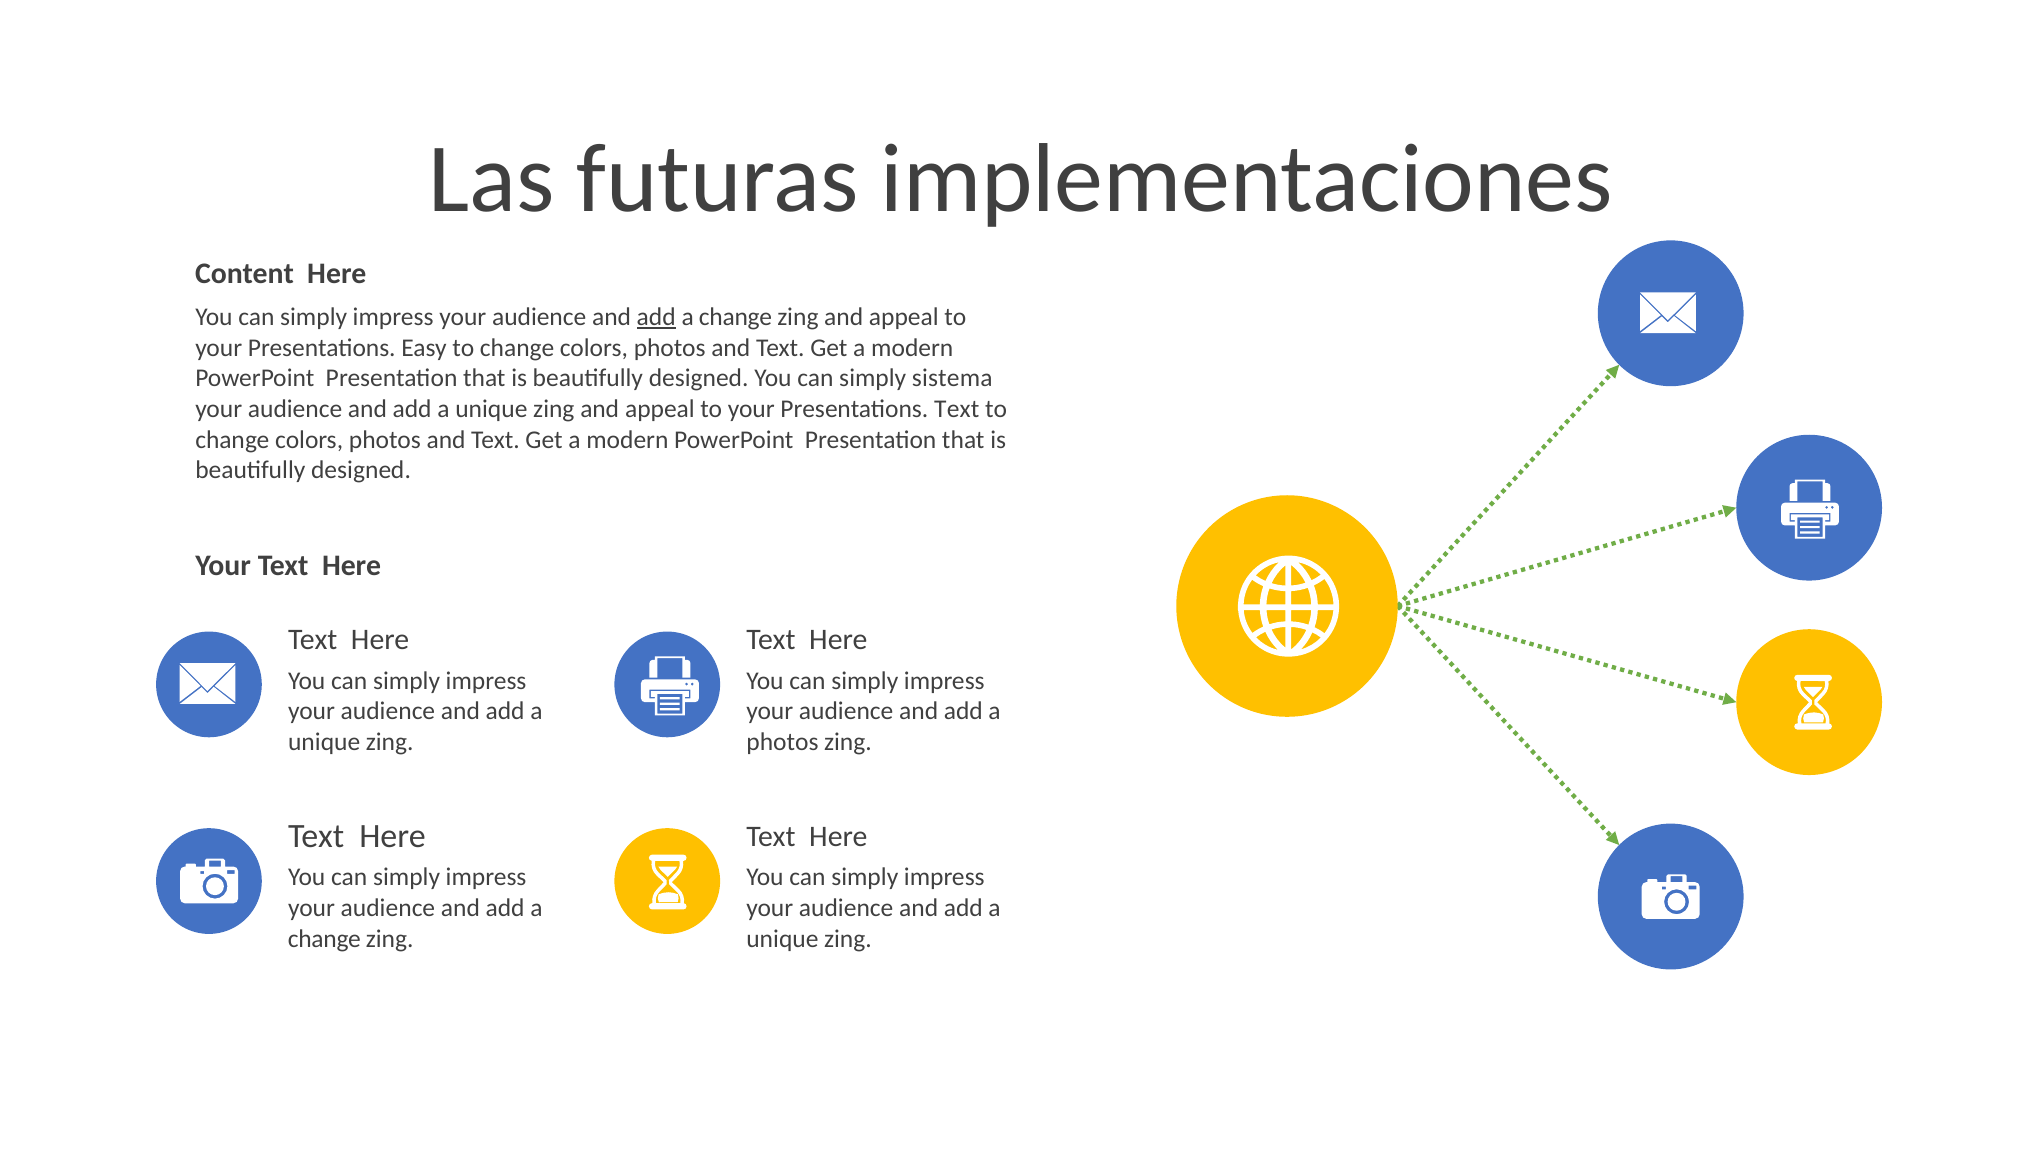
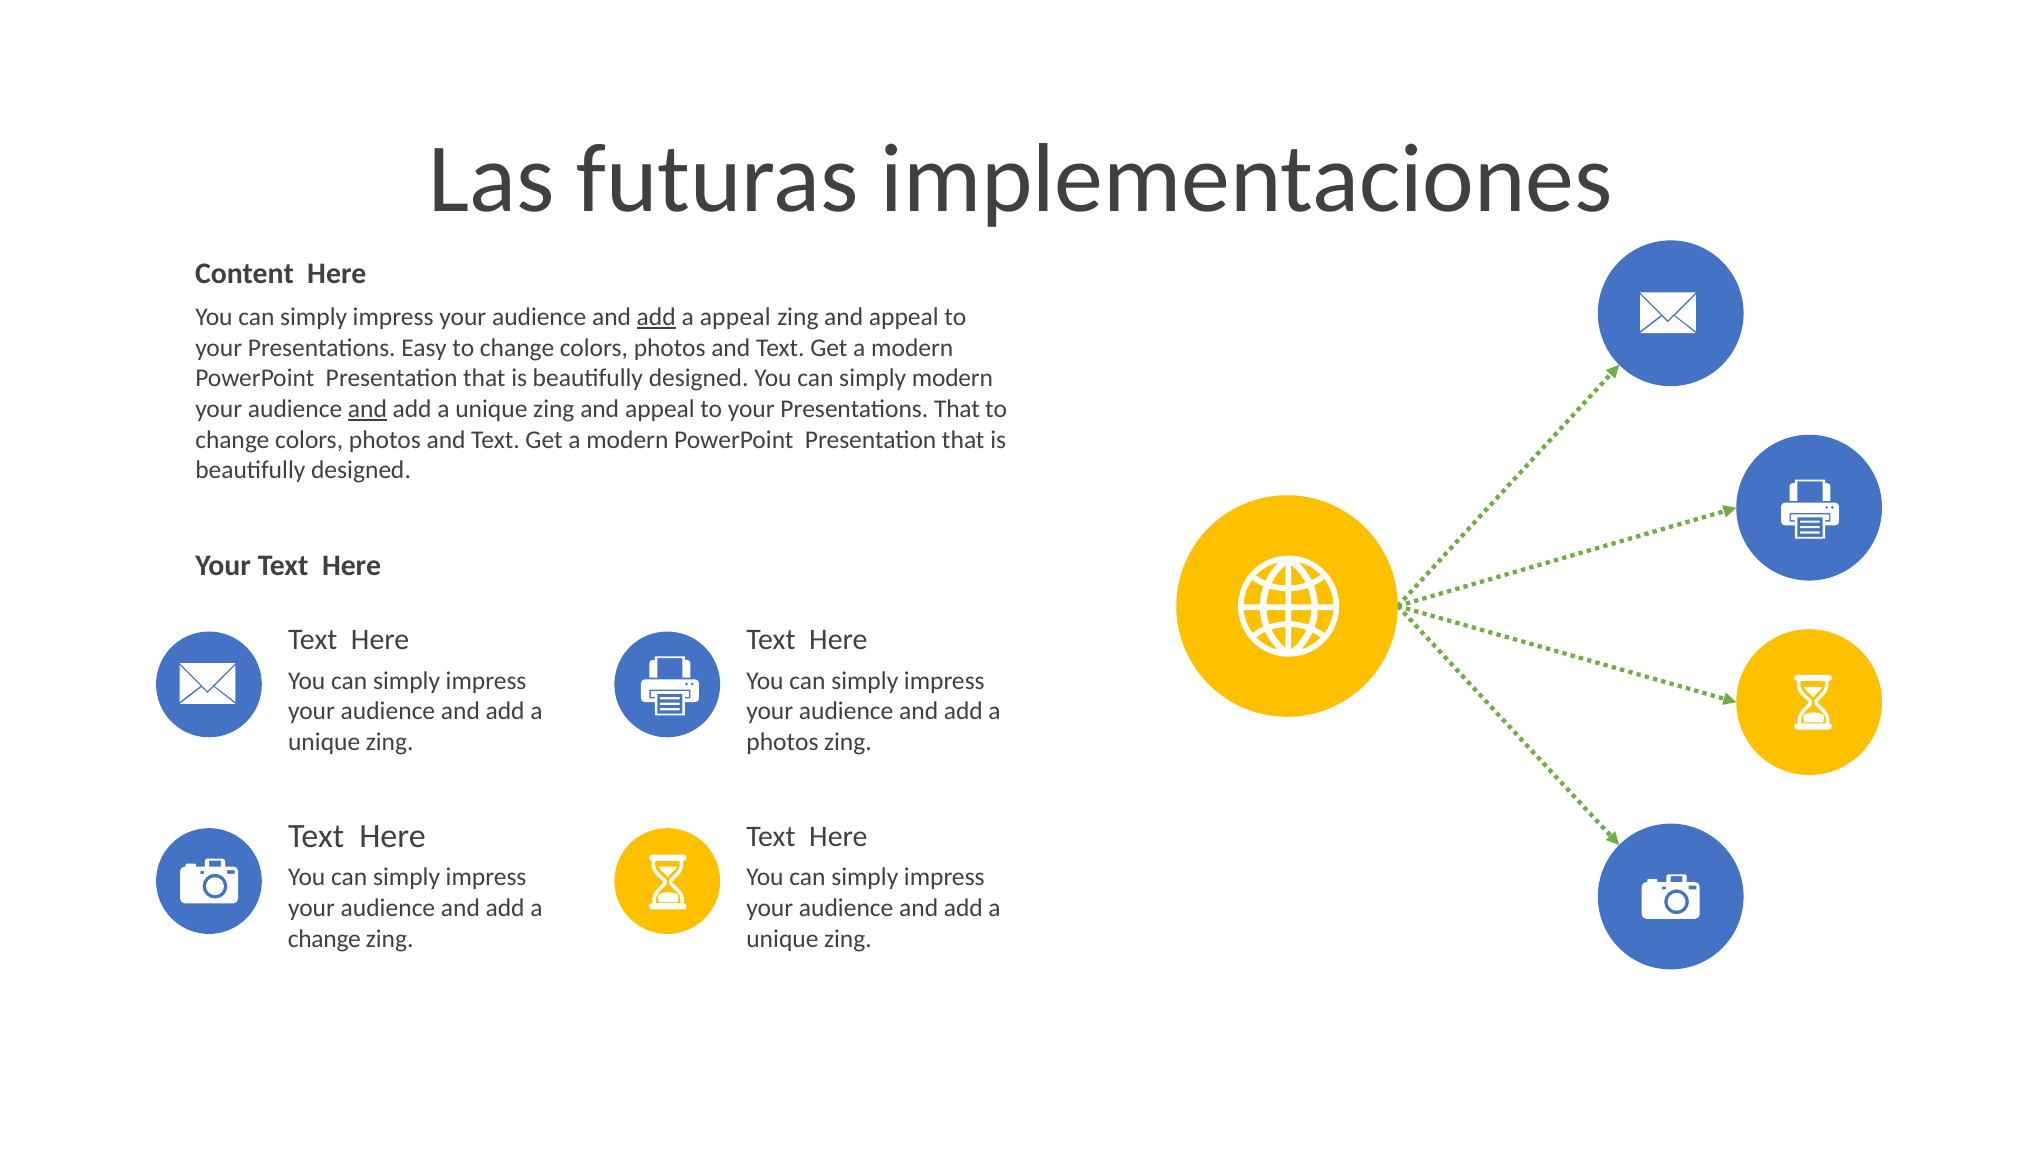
change at (736, 317): change -> appeal
simply sistema: sistema -> modern
and at (367, 409) underline: none -> present
Presentations Text: Text -> That
